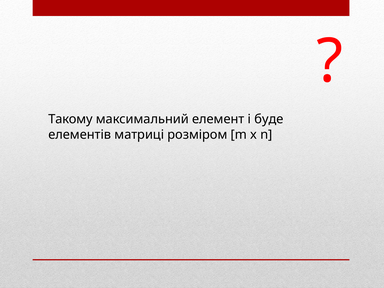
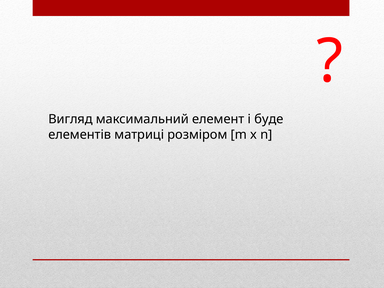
Такому: Такому -> Вигляд
